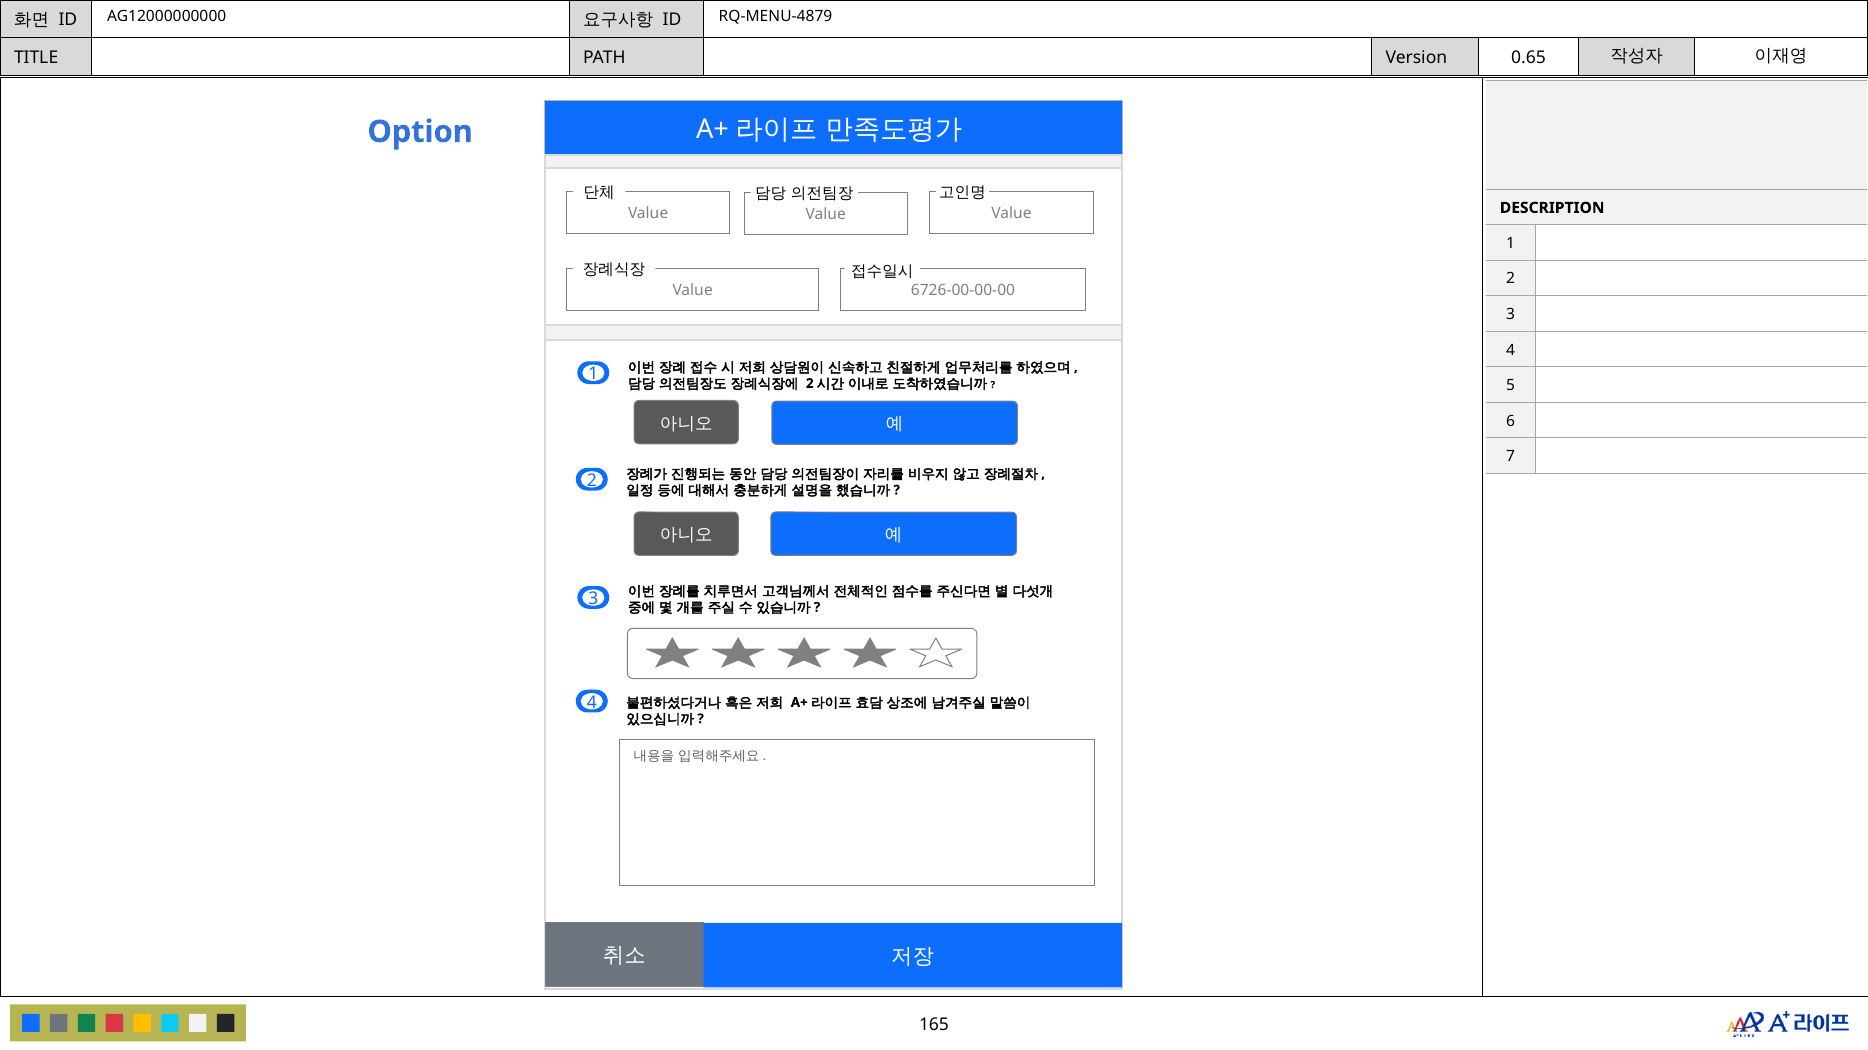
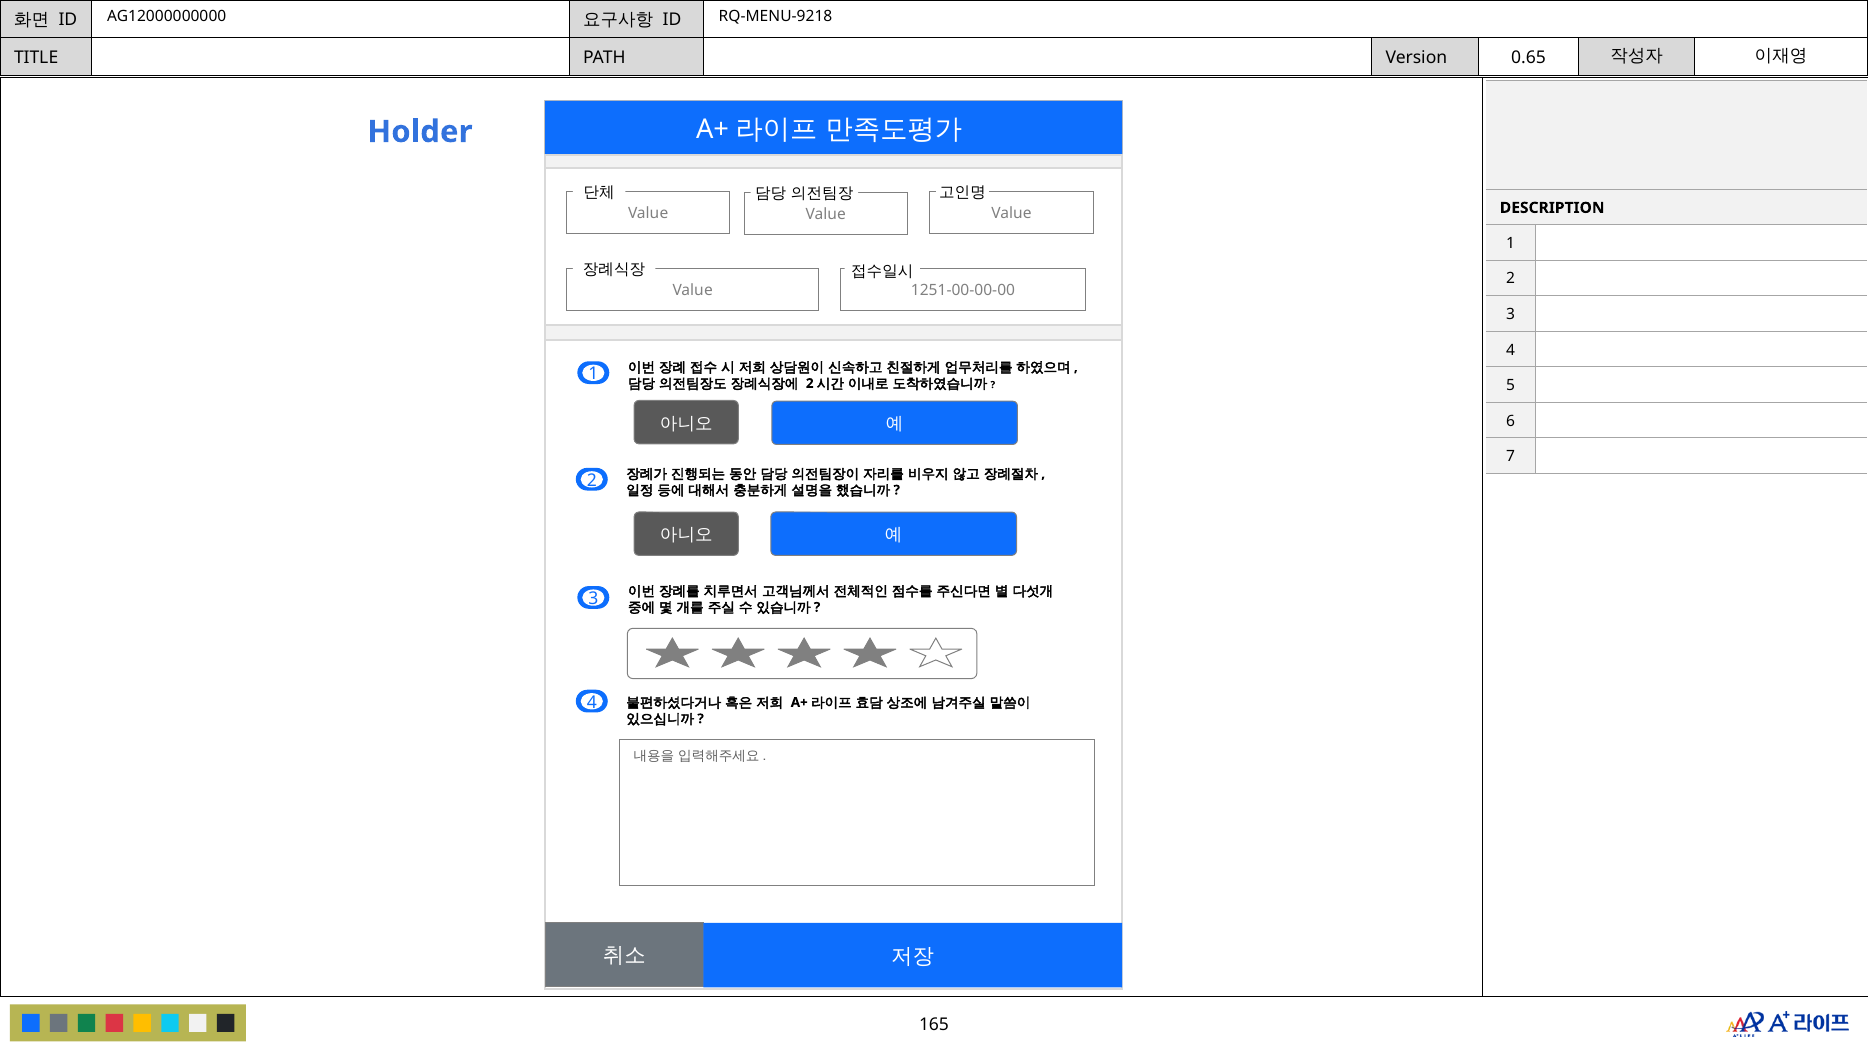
RQ-MENU-4879: RQ-MENU-4879 -> RQ-MENU-9218
Option: Option -> Holder
6726-00-00-00: 6726-00-00-00 -> 1251-00-00-00
